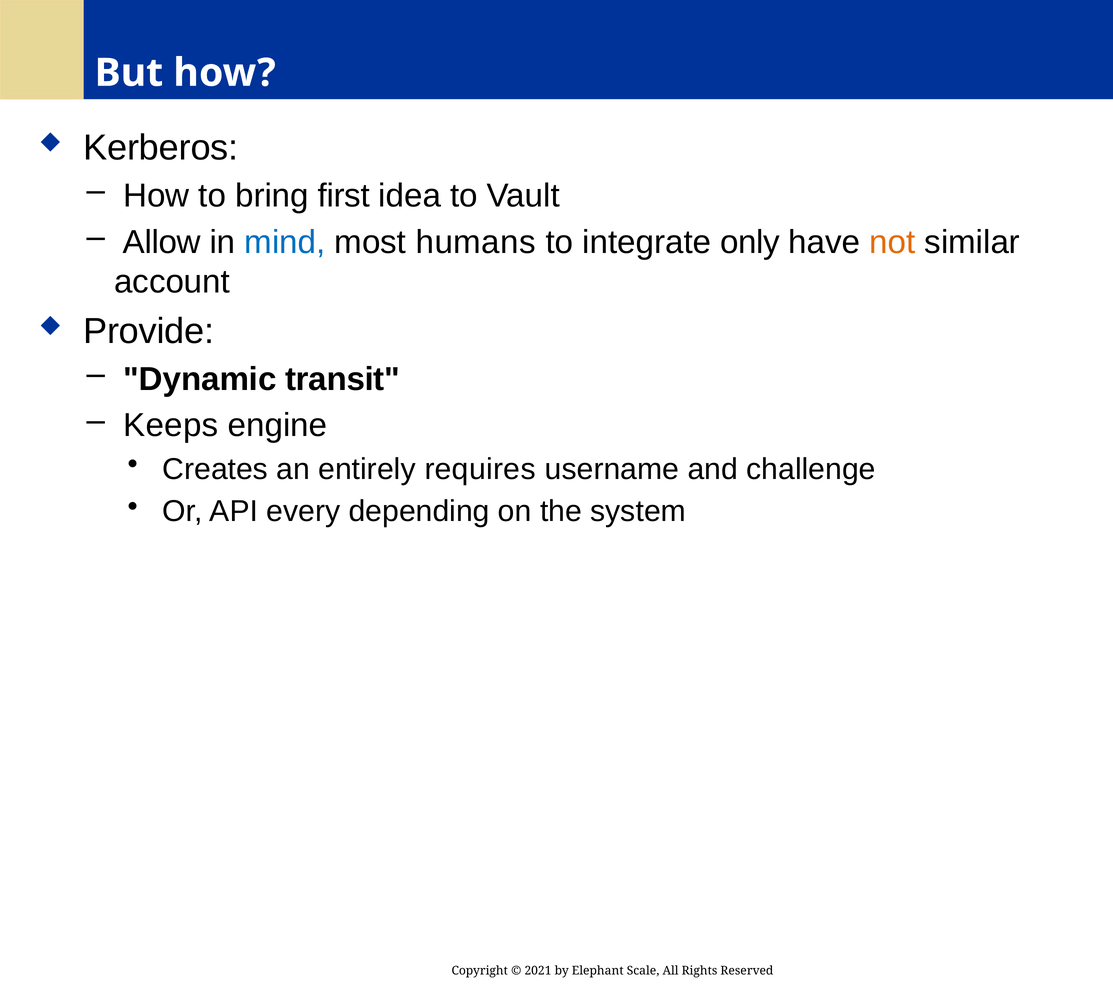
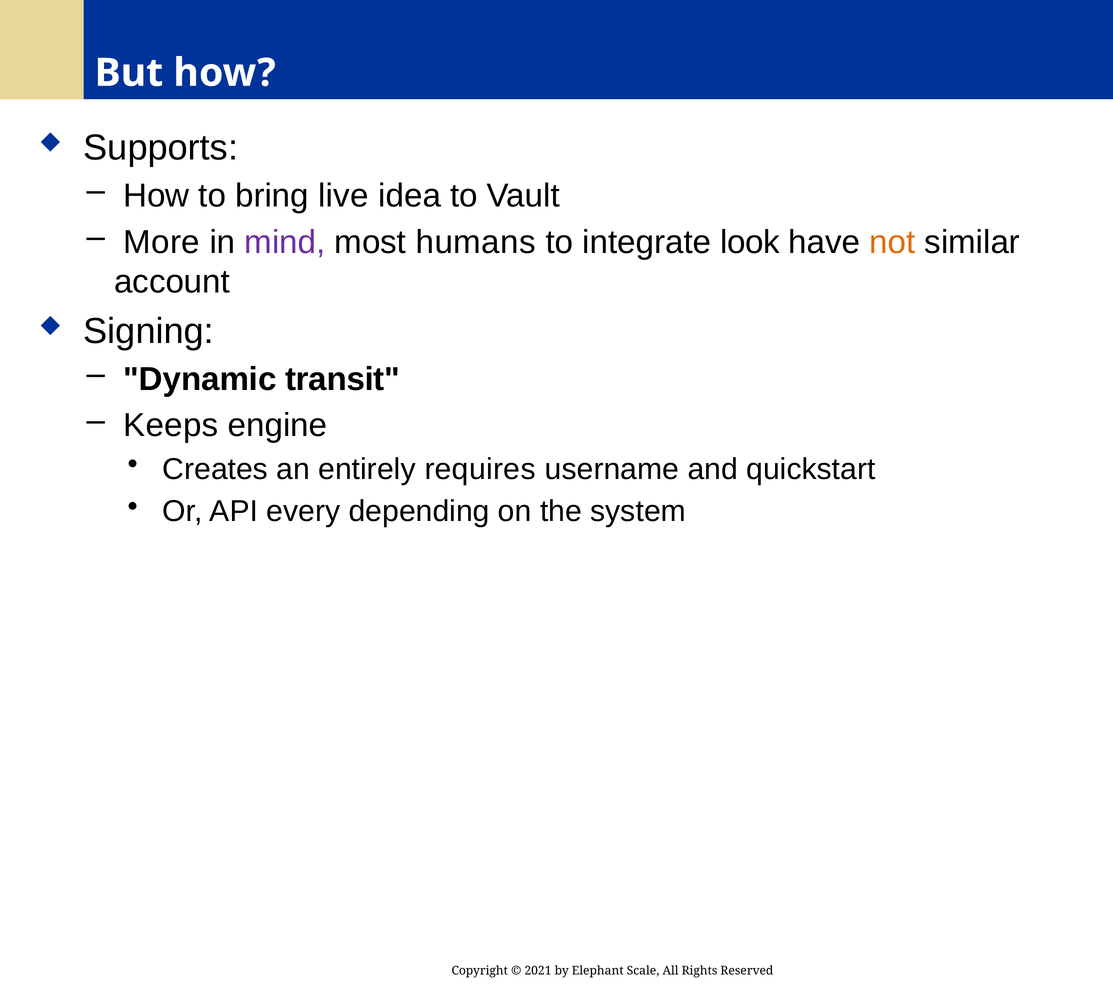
Kerberos: Kerberos -> Supports
first: first -> live
Allow: Allow -> More
mind colour: blue -> purple
only: only -> look
Provide: Provide -> Signing
challenge: challenge -> quickstart
